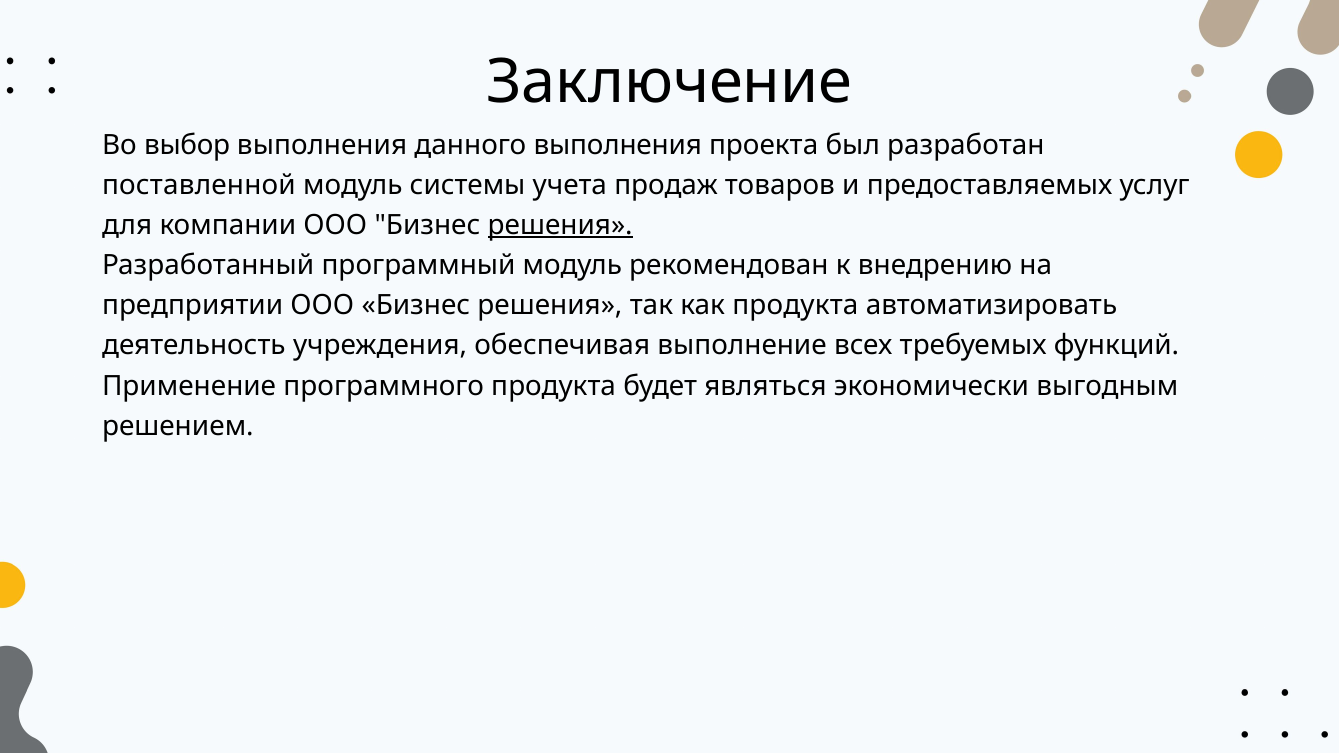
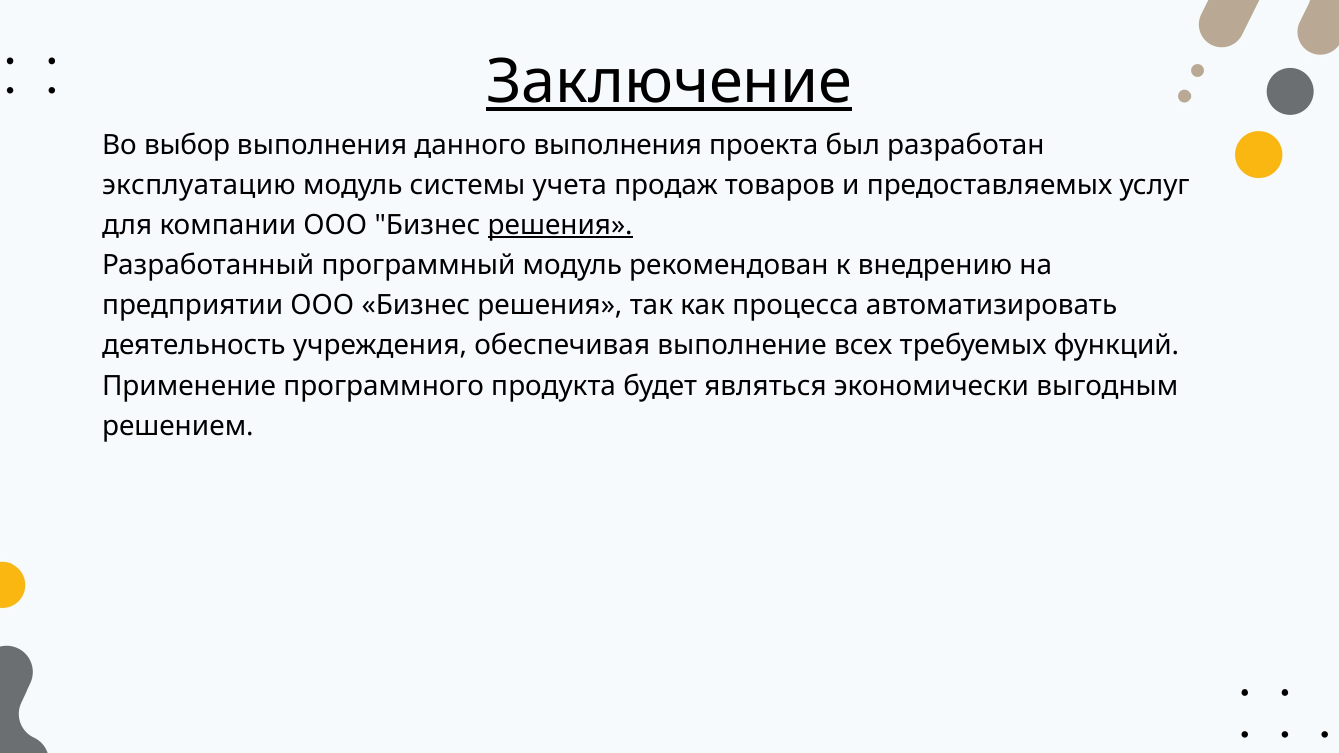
Заключение underline: none -> present
поставленной: поставленной -> эксплуатацию
как продукта: продукта -> процесса
